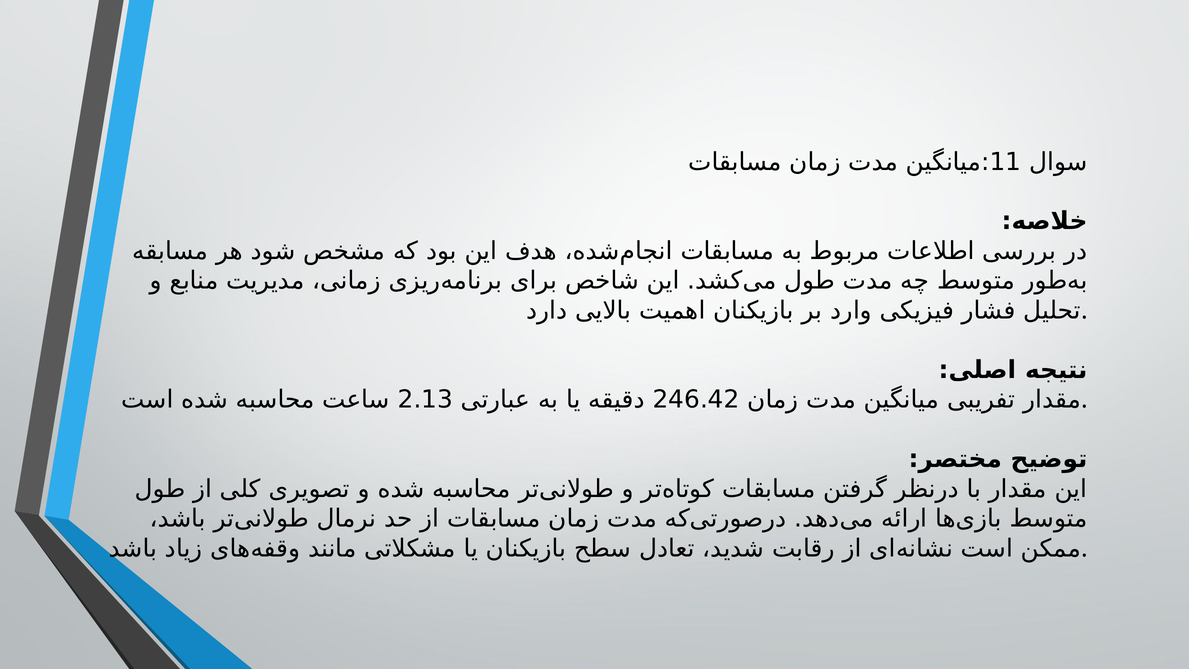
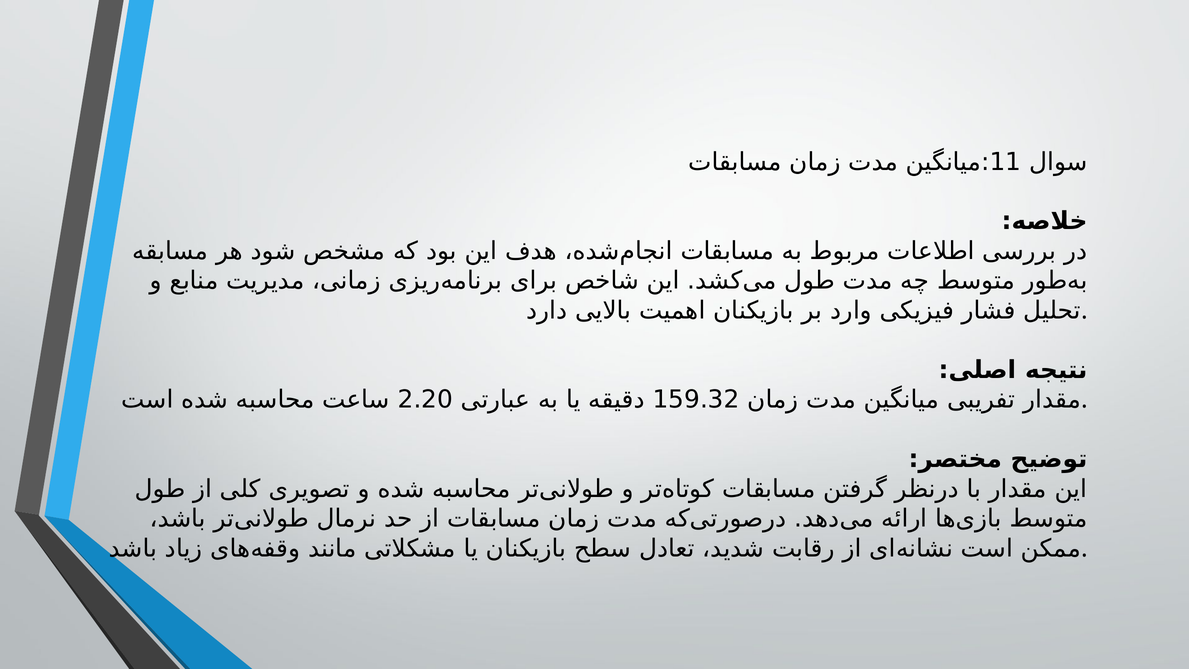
2.13: 2.13 -> 2.20
246.42: 246.42 -> 159.32
